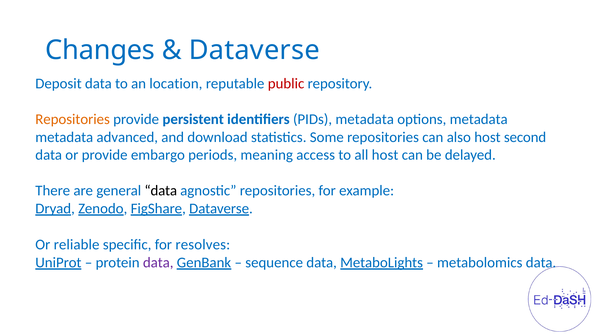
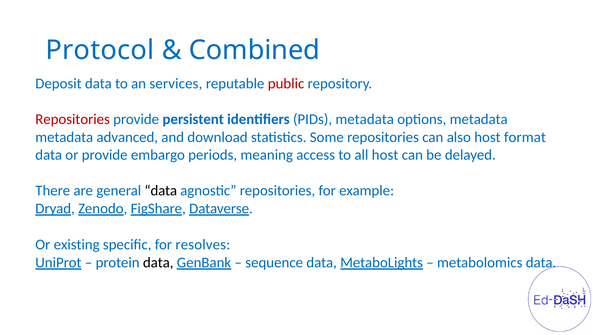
Changes: Changes -> Protocol
Dataverse at (254, 50): Dataverse -> Combined
location: location -> services
Repositories at (73, 119) colour: orange -> red
second: second -> format
reliable: reliable -> existing
data at (158, 262) colour: purple -> black
